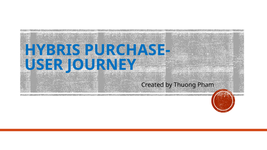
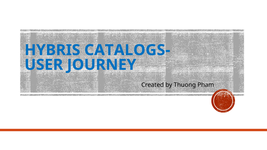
PURCHASE-: PURCHASE- -> CATALOGS-
